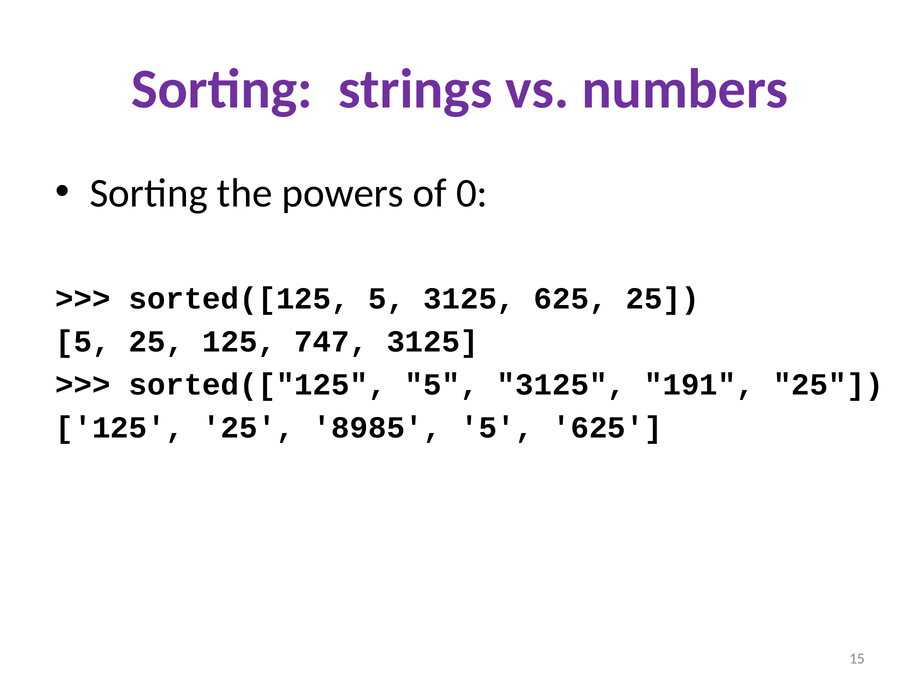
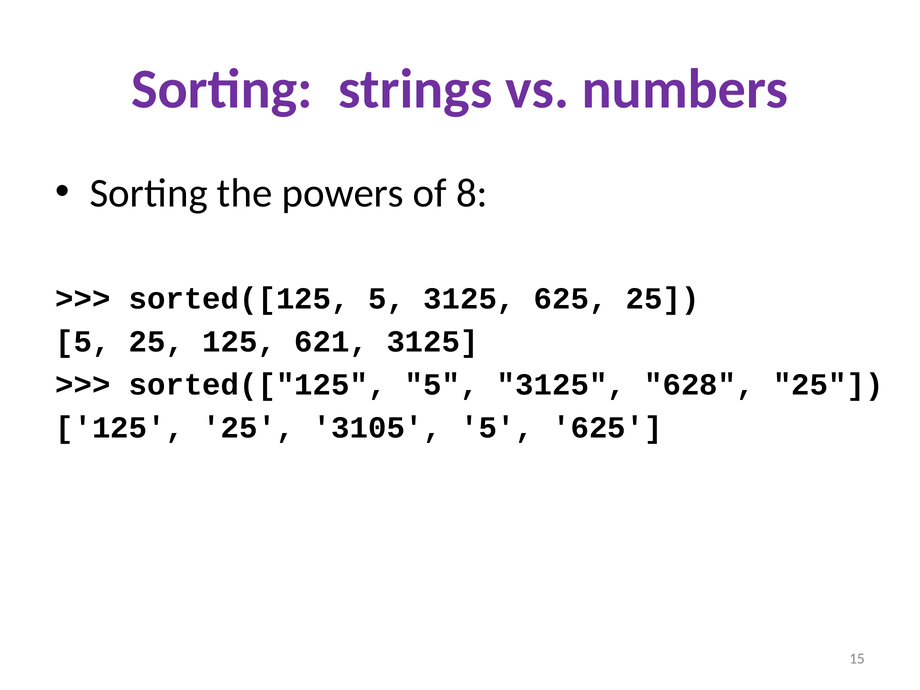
0: 0 -> 8
747: 747 -> 621
191: 191 -> 628
8985: 8985 -> 3105
